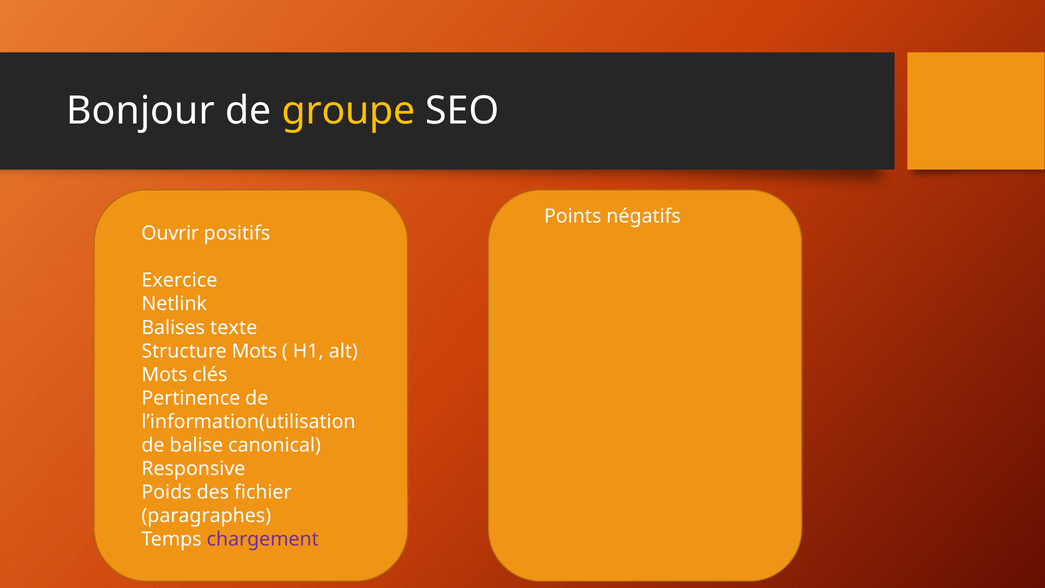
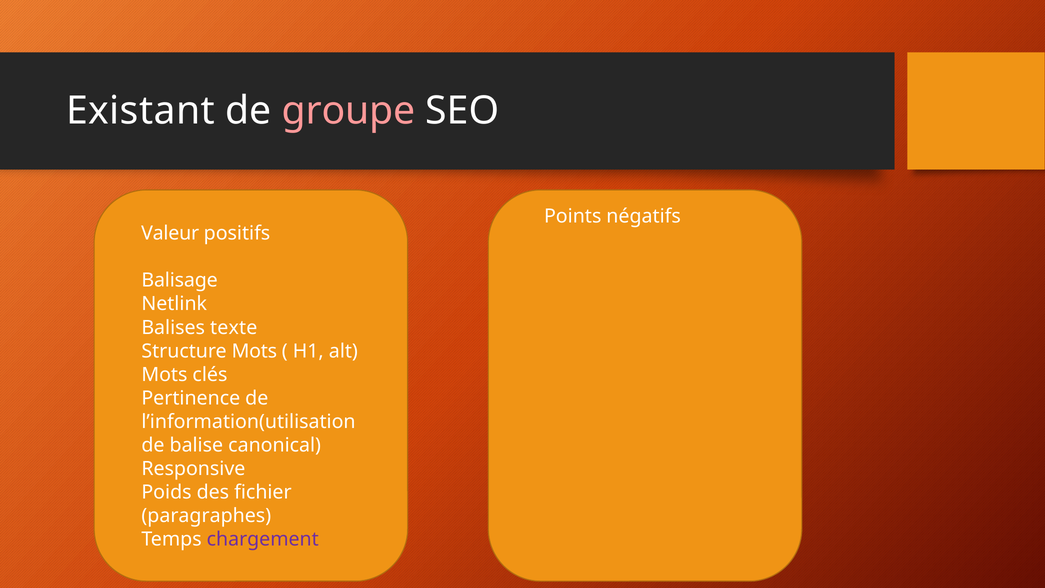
Bonjour: Bonjour -> Existant
groupe colour: yellow -> pink
Ouvrir: Ouvrir -> Valeur
Exercice: Exercice -> Balisage
